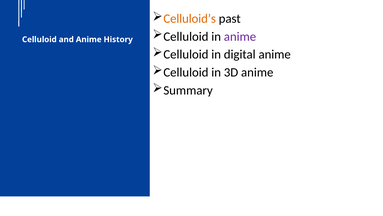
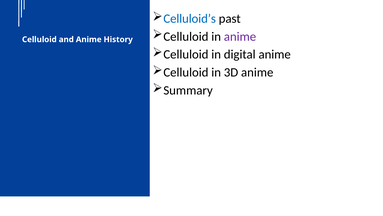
Celluloid’s colour: orange -> blue
